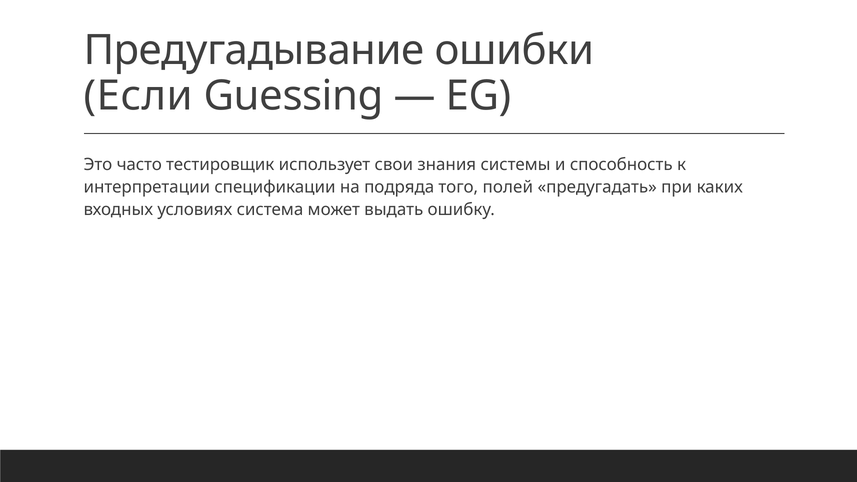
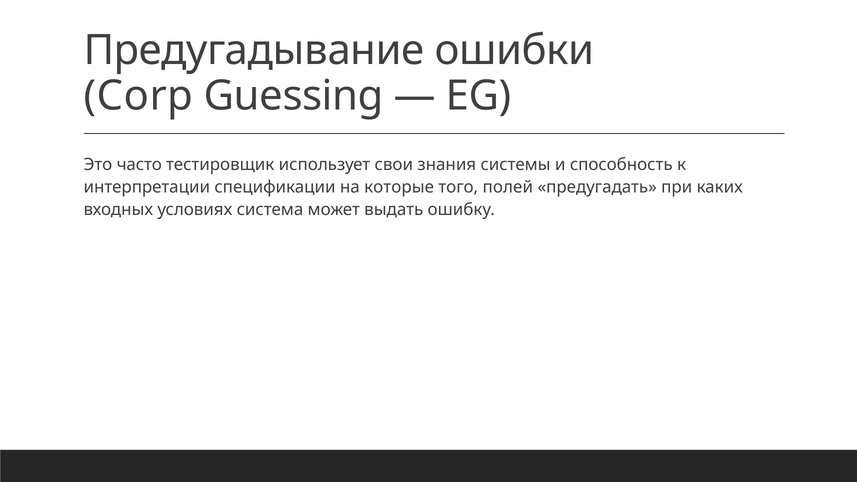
Если: Если -> Corp
подряда: подряда -> которые
